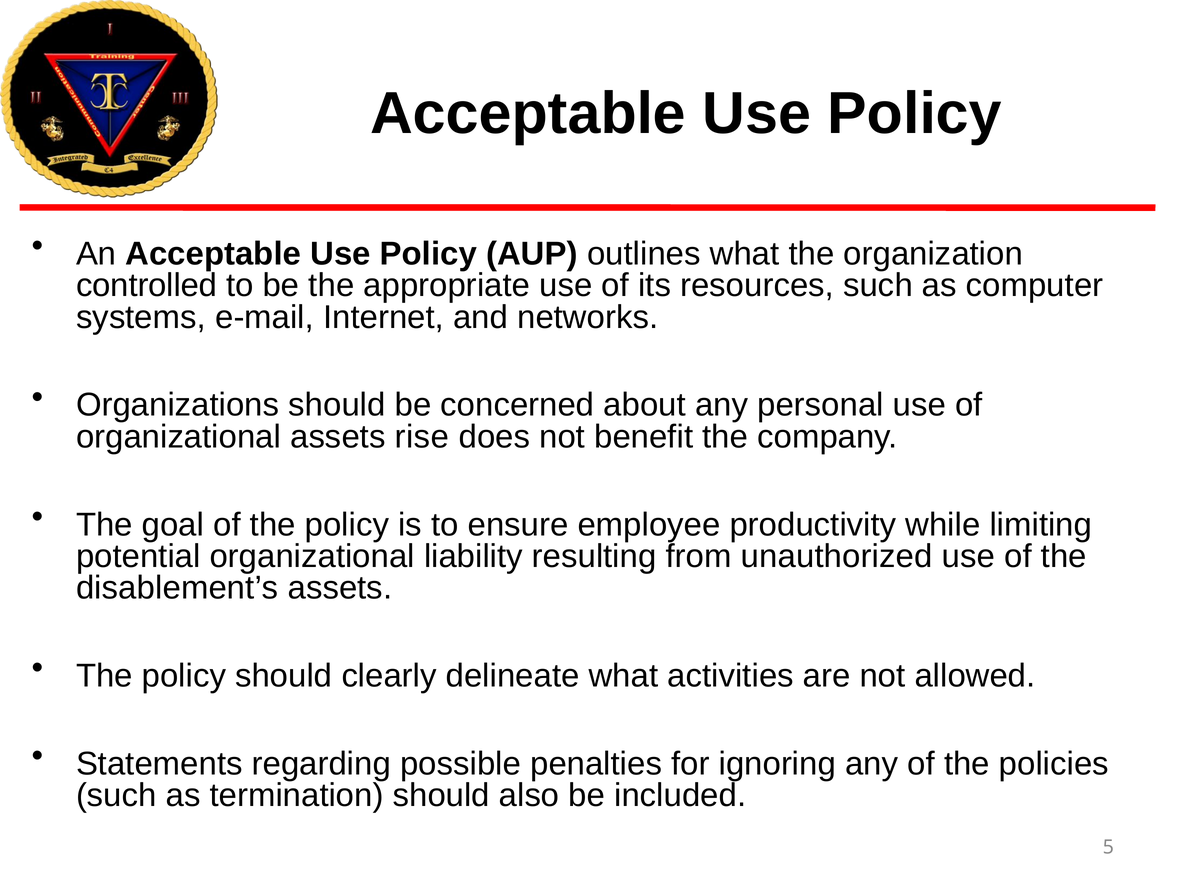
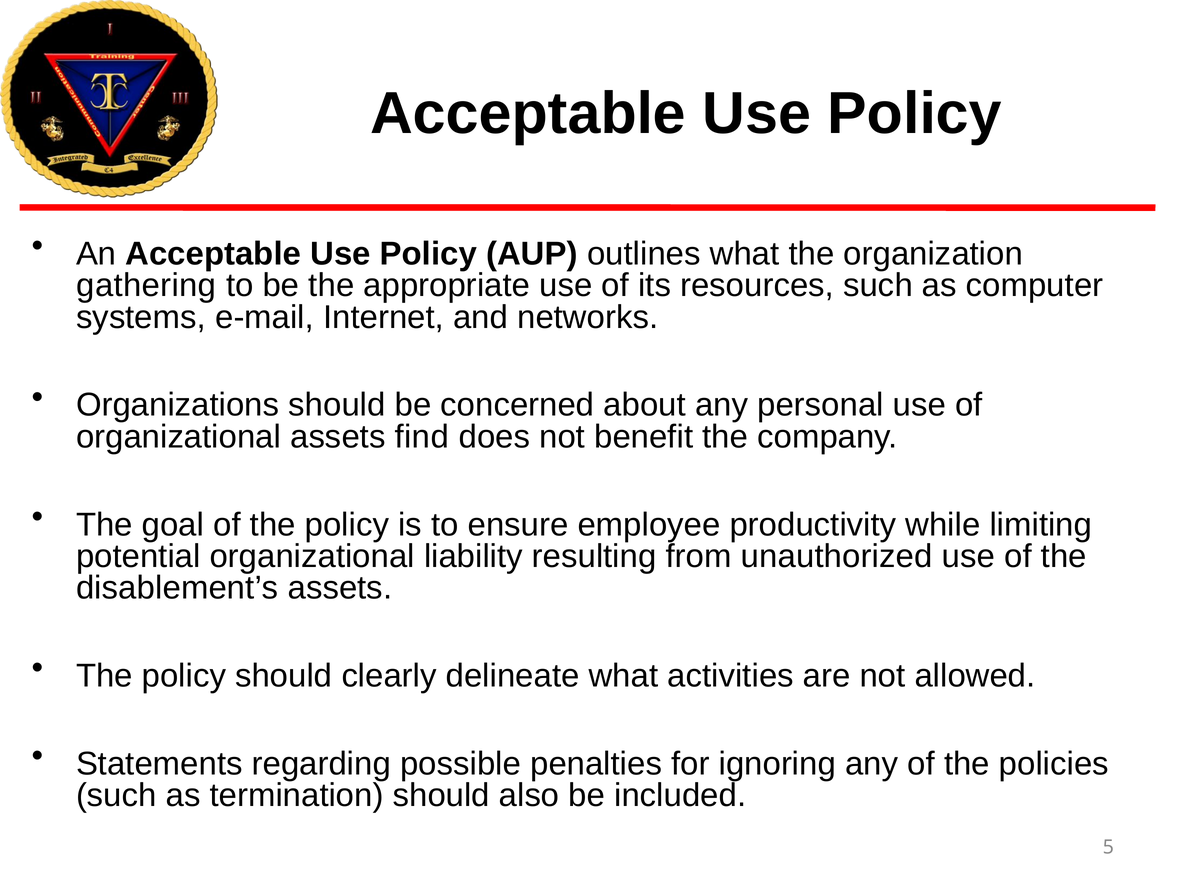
controlled: controlled -> gathering
rise: rise -> find
